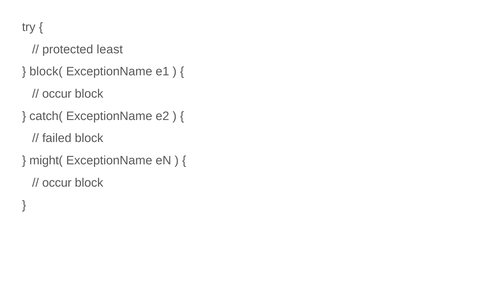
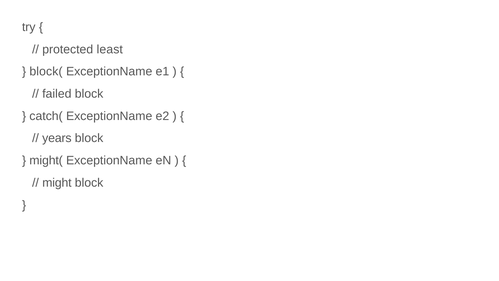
occur at (57, 94): occur -> failed
failed: failed -> years
occur at (57, 183): occur -> might
